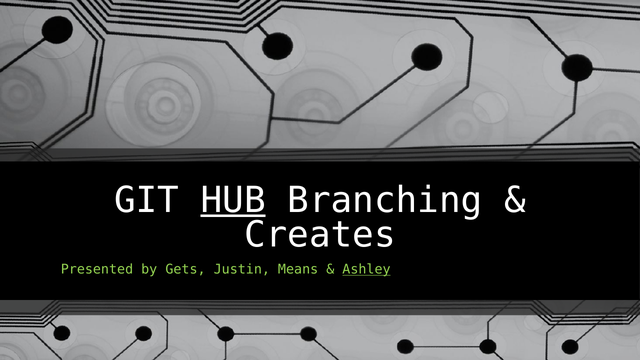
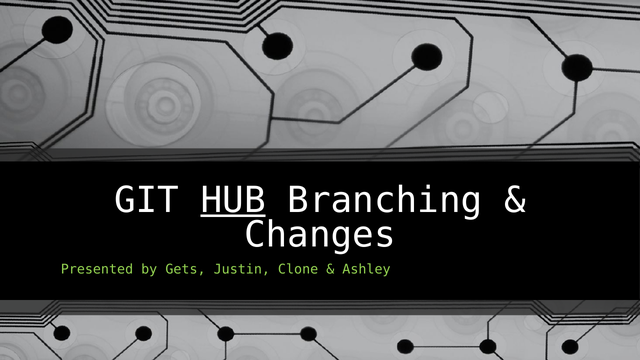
Creates: Creates -> Changes
Means: Means -> Clone
Ashley underline: present -> none
